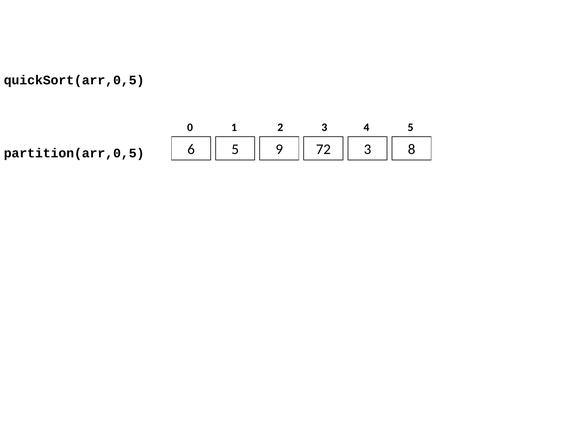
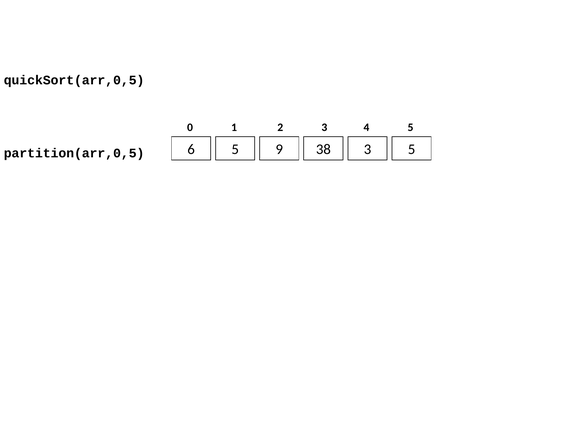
72: 72 -> 38
3 8: 8 -> 5
